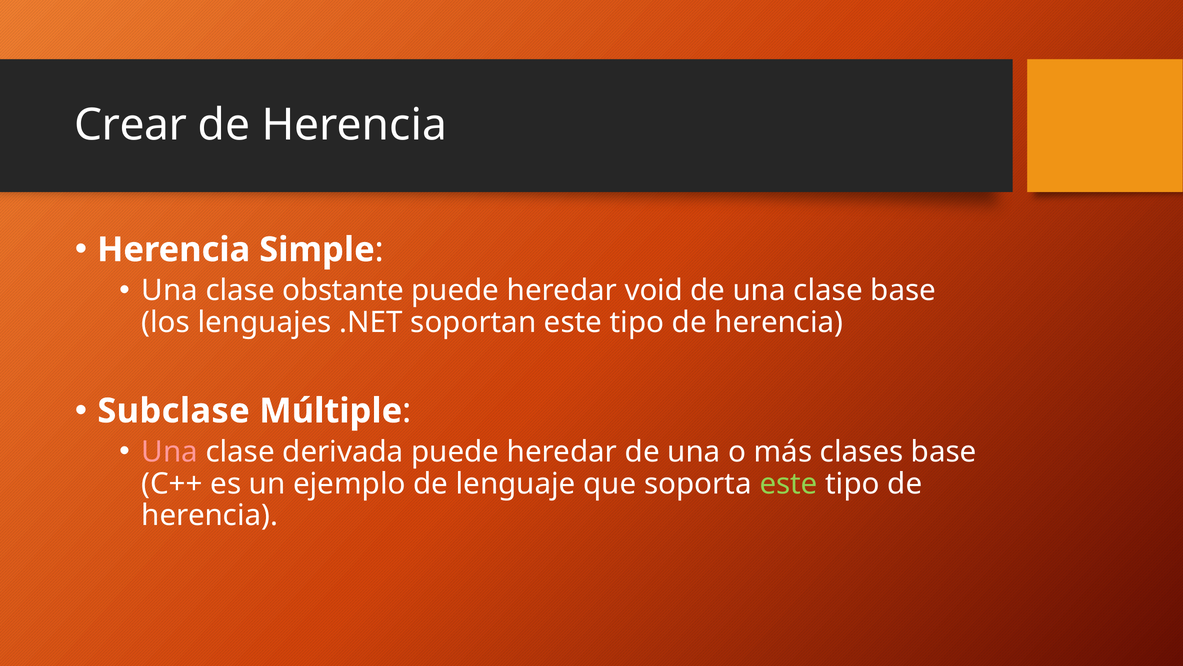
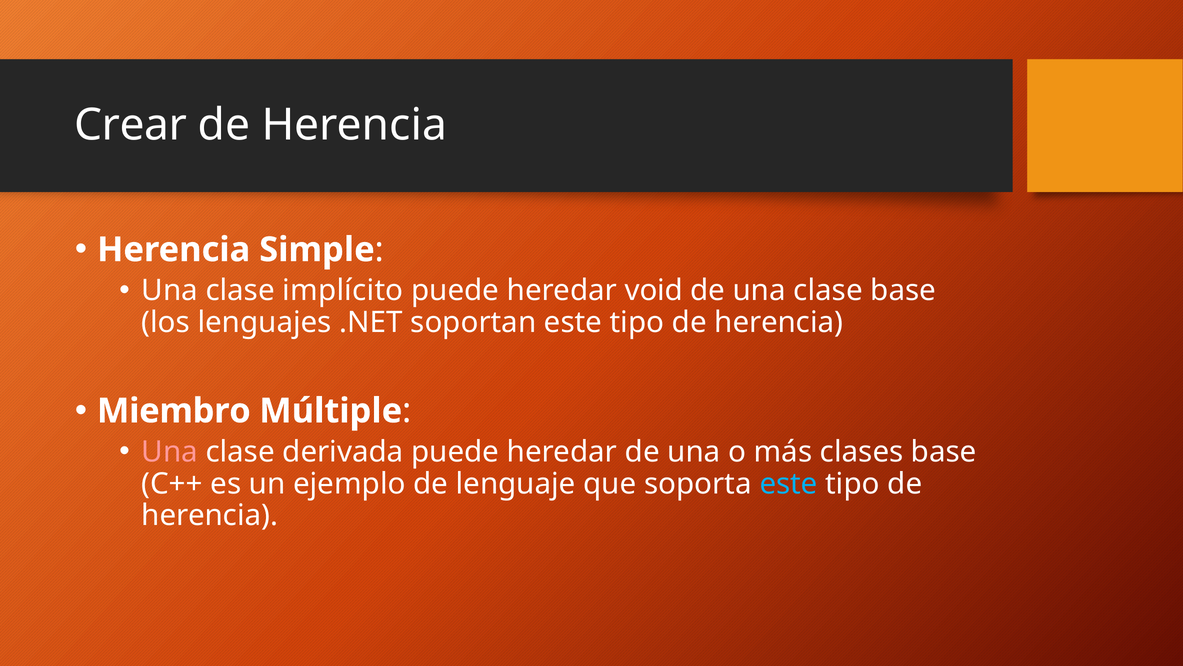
obstante: obstante -> implícito
Subclase: Subclase -> Miembro
este at (789, 483) colour: light green -> light blue
